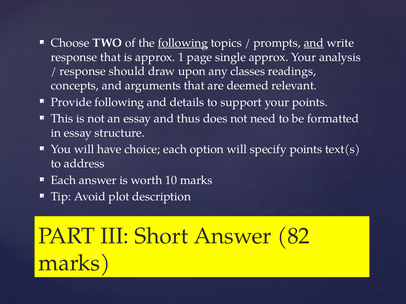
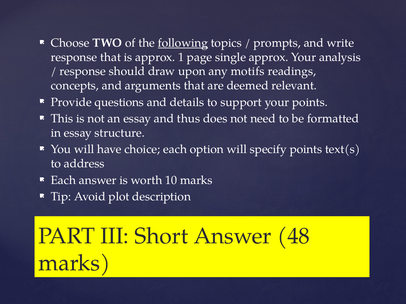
and at (314, 43) underline: present -> none
classes: classes -> motifs
Provide following: following -> questions
82: 82 -> 48
